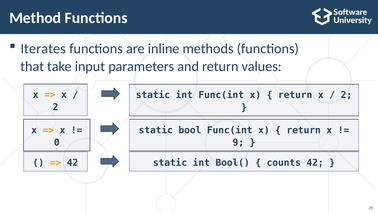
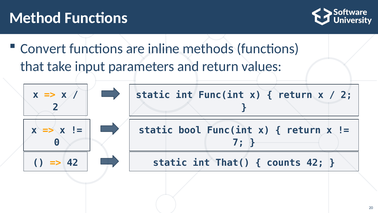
Iterates: Iterates -> Convert
9: 9 -> 7
Bool(: Bool( -> That(
